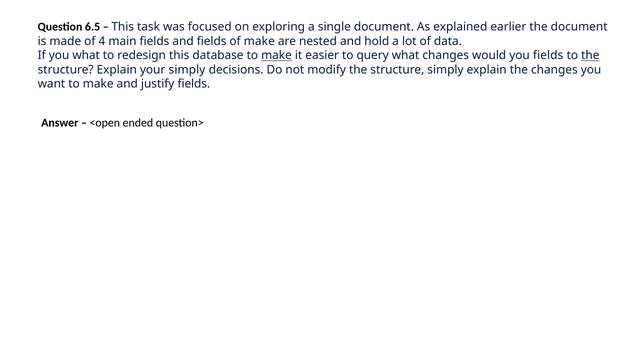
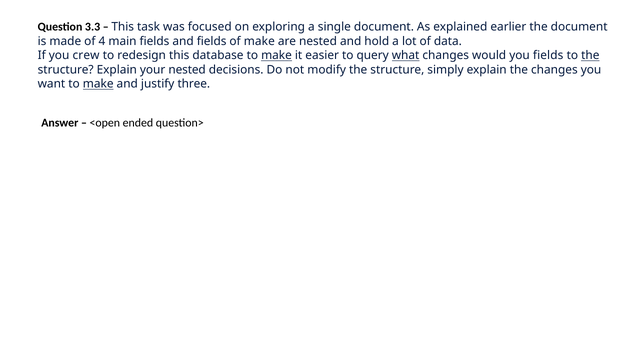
6.5: 6.5 -> 3.3
you what: what -> crew
what at (406, 55) underline: none -> present
your simply: simply -> nested
make at (98, 84) underline: none -> present
justify fields: fields -> three
